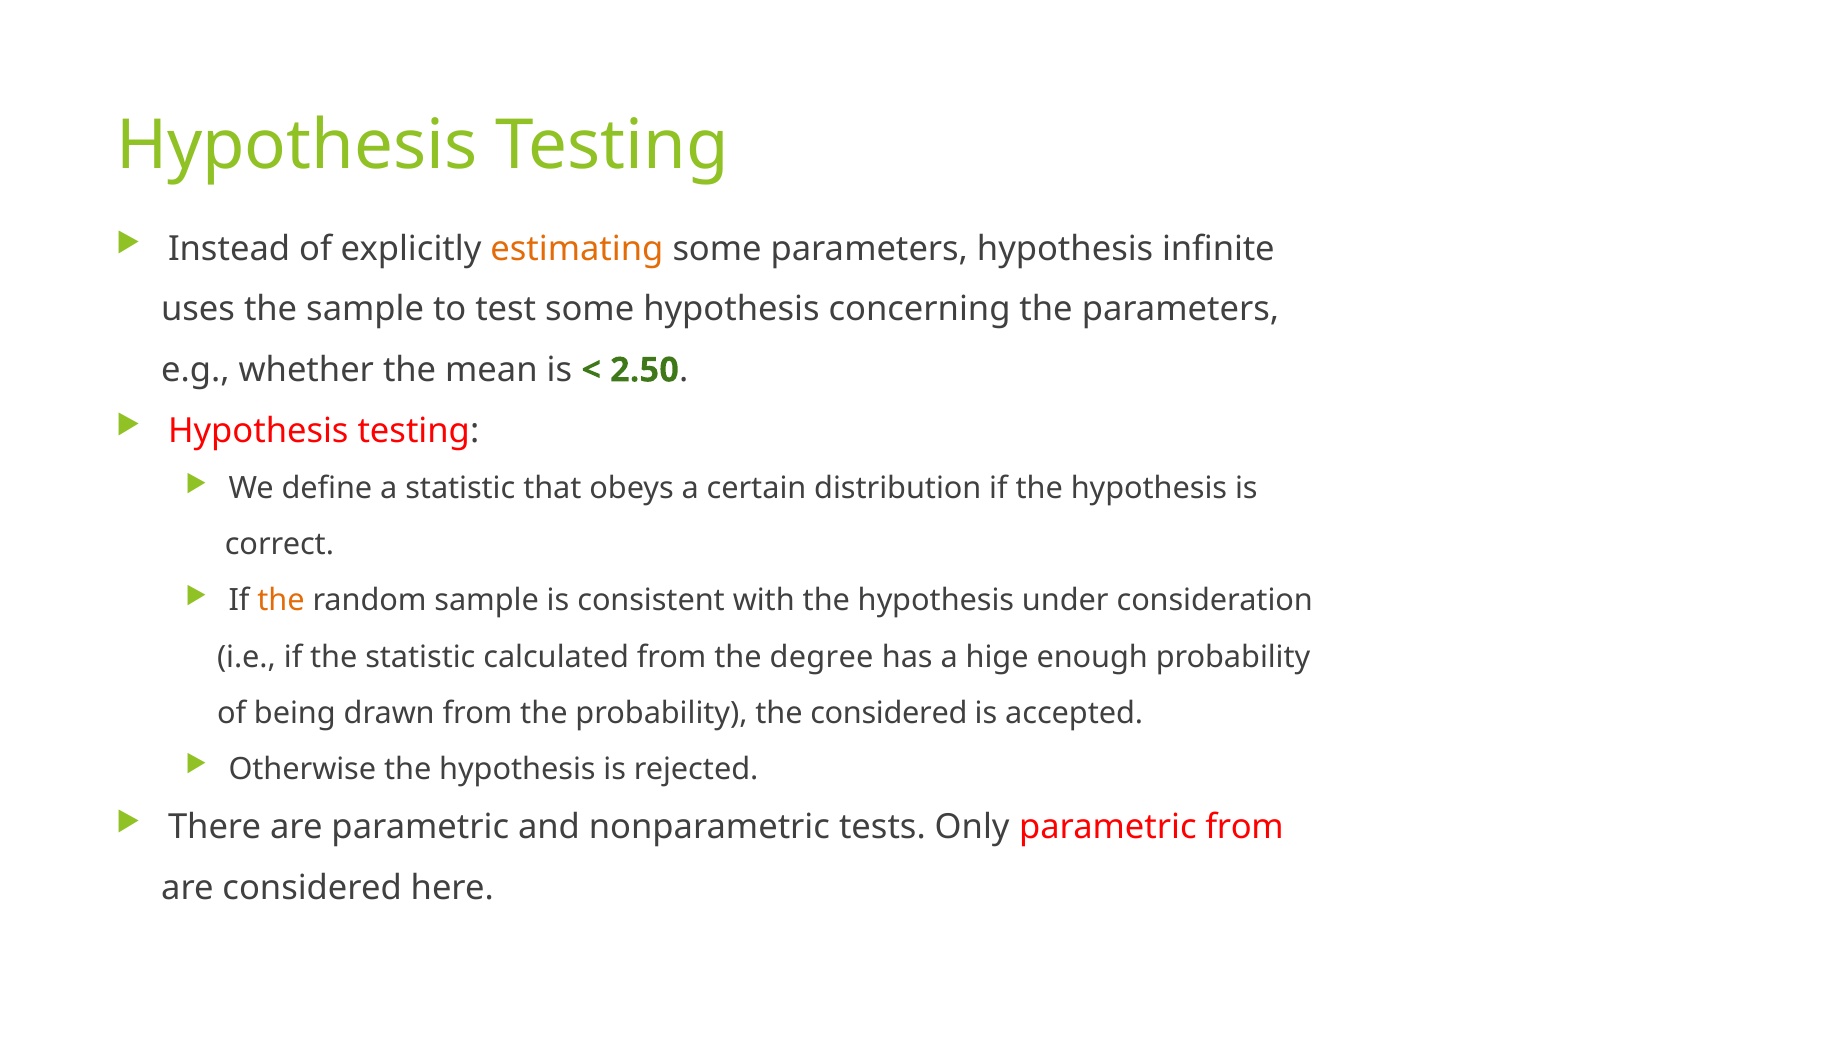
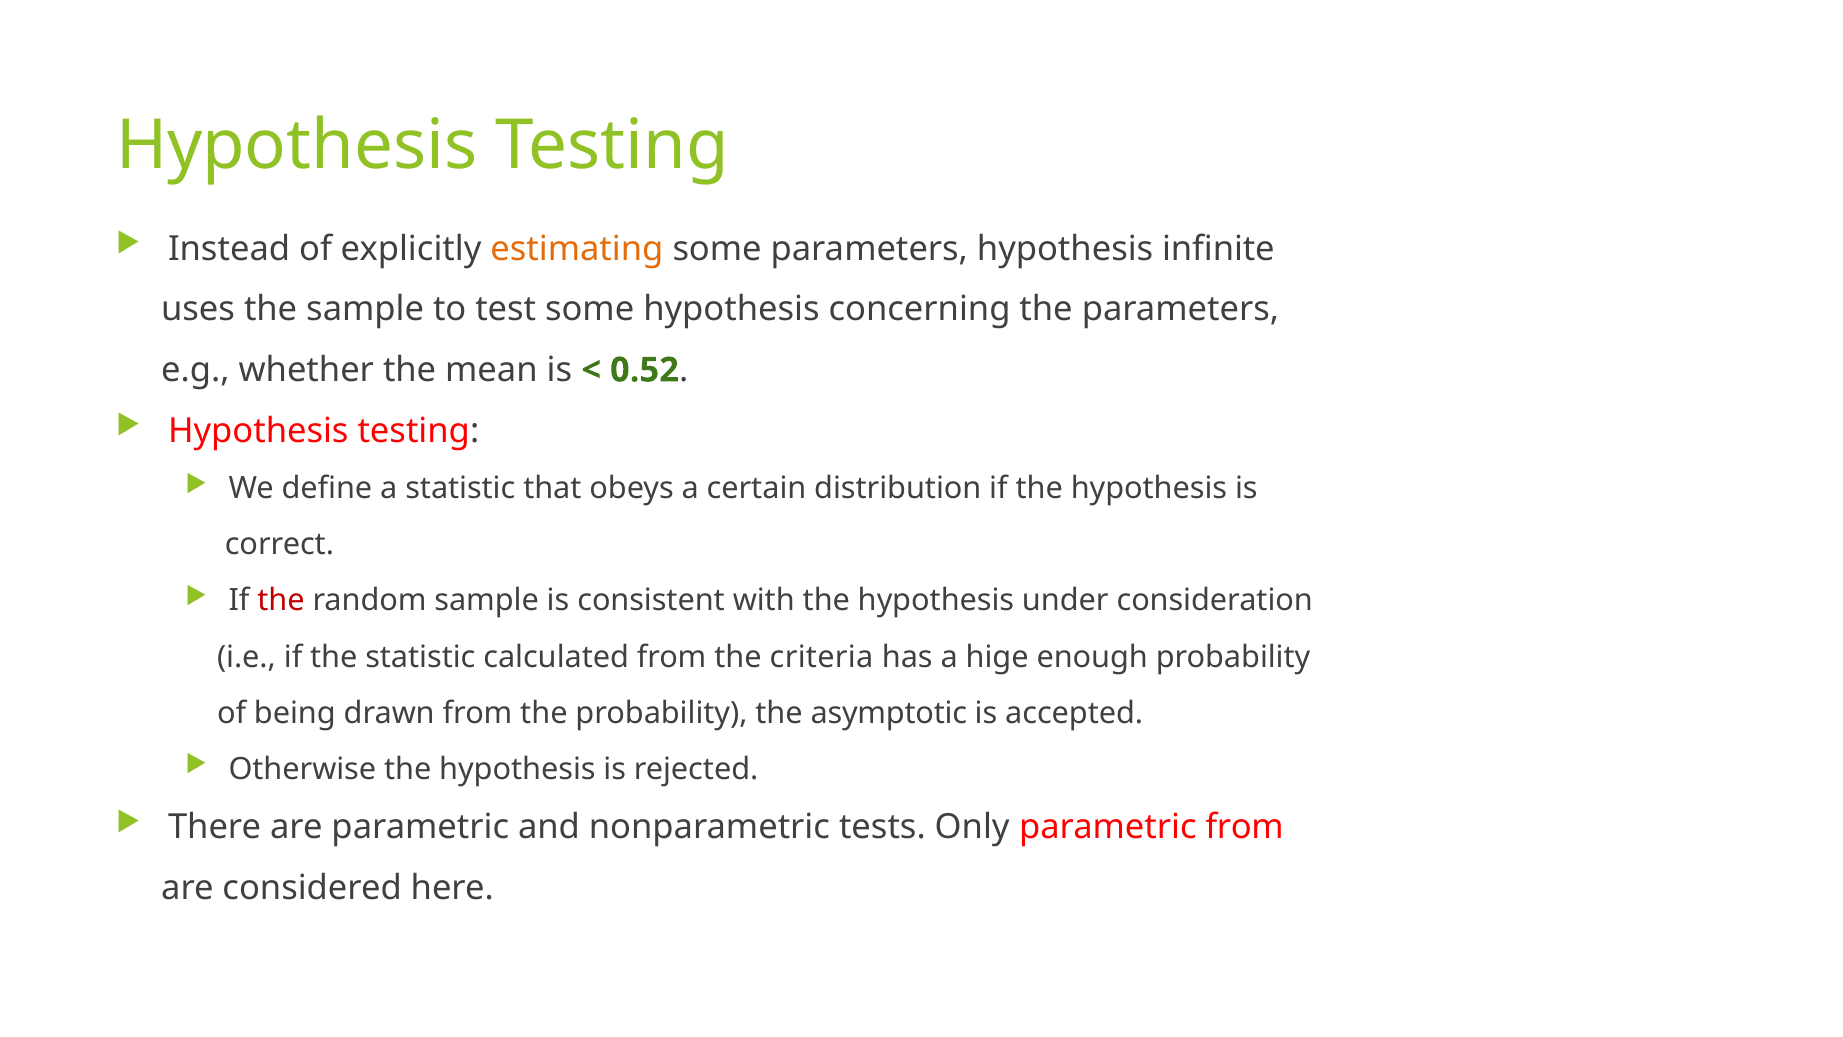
2.50: 2.50 -> 0.52
the at (281, 601) colour: orange -> red
degree: degree -> criteria
the considered: considered -> asymptotic
